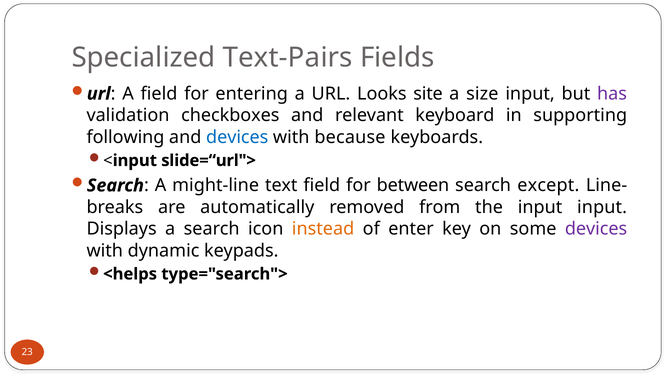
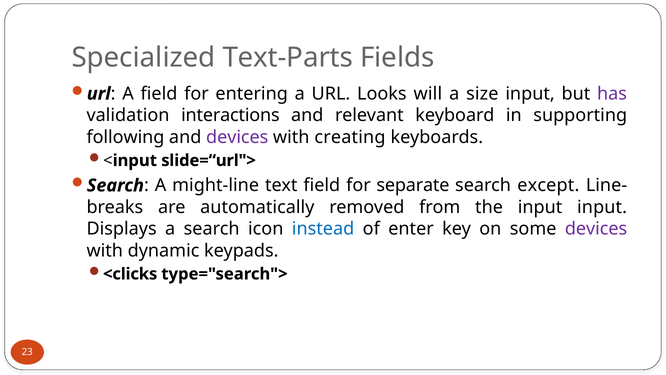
Text-Pairs: Text-Pairs -> Text-Parts
site: site -> will
checkboxes: checkboxes -> interactions
devices at (237, 137) colour: blue -> purple
because: because -> creating
between: between -> separate
instead colour: orange -> blue
<helps: <helps -> <clicks
